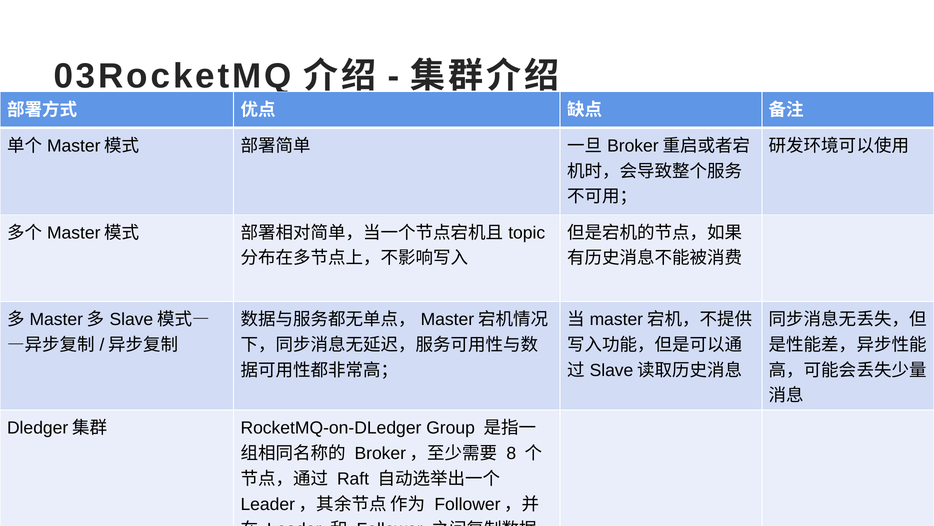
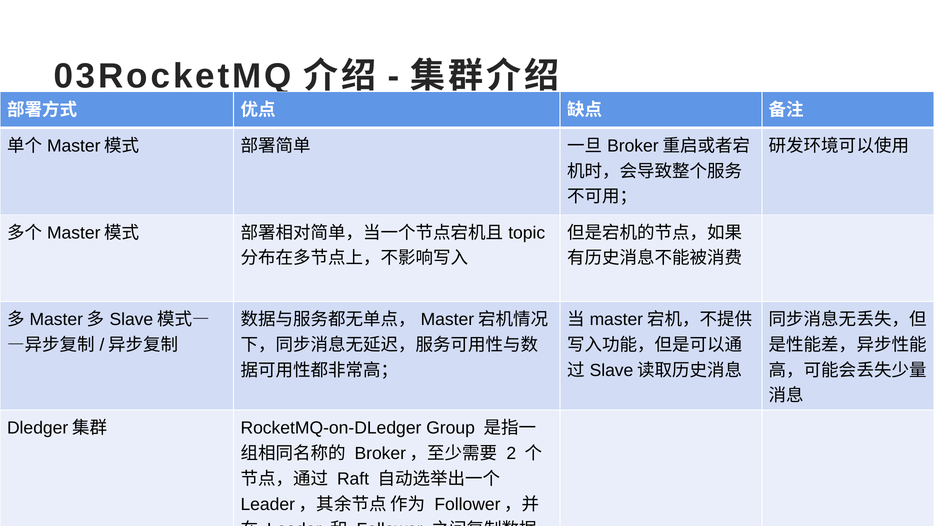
8: 8 -> 2
